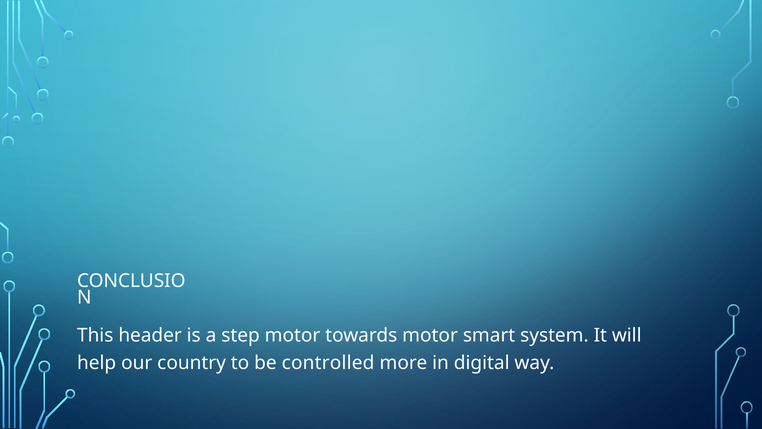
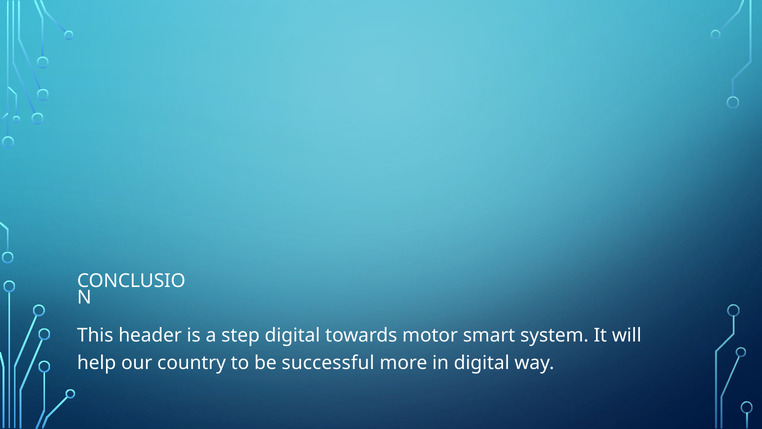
step motor: motor -> digital
controlled: controlled -> successful
